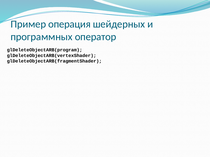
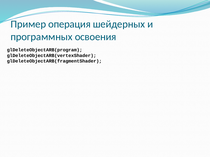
оператор: оператор -> освоения
